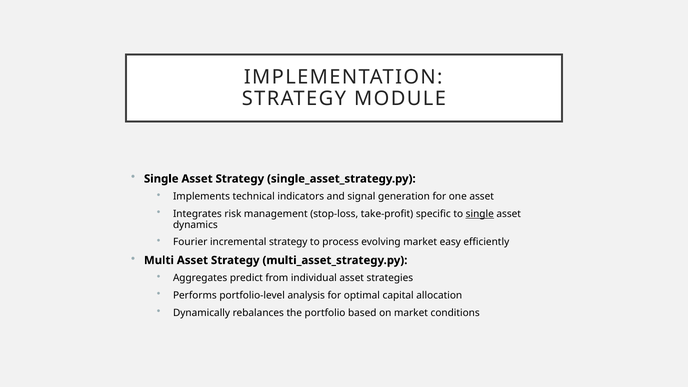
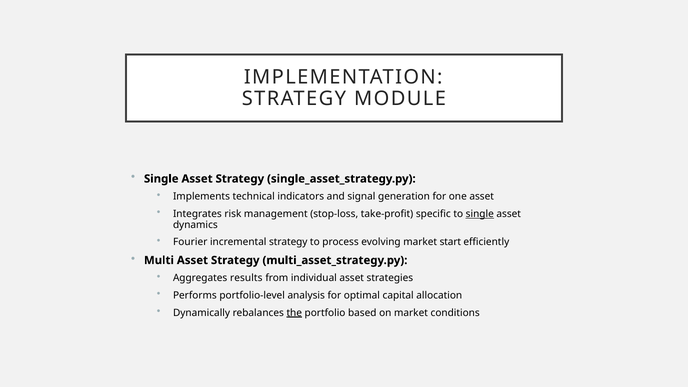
easy: easy -> start
predict: predict -> results
the underline: none -> present
